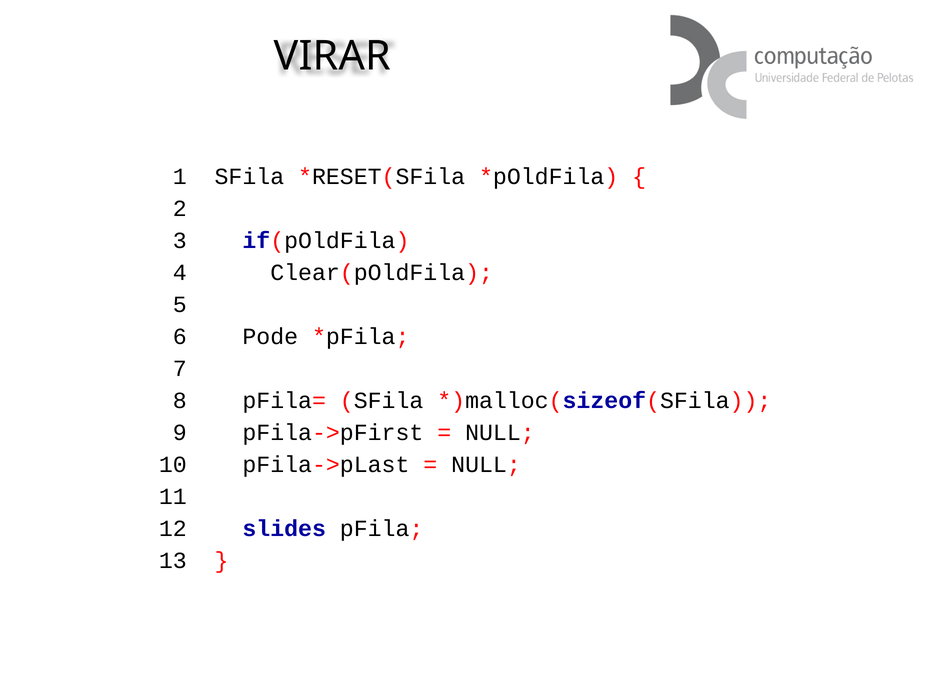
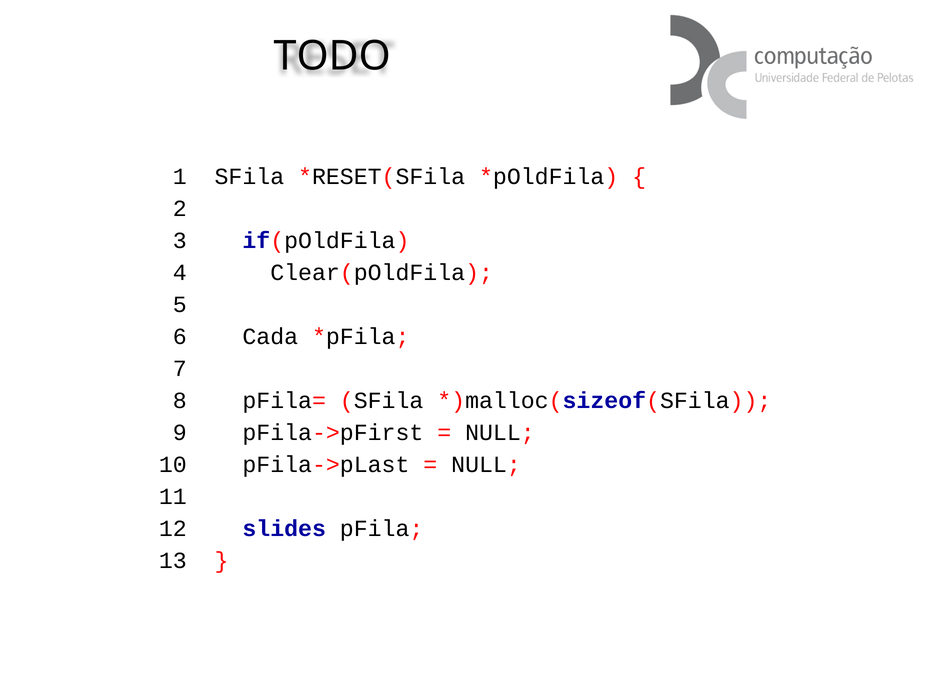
VIRAR: VIRAR -> TODO
Pode: Pode -> Cada
